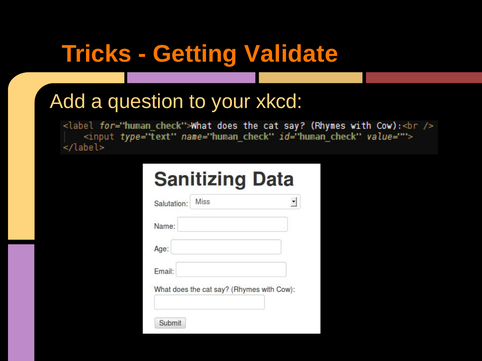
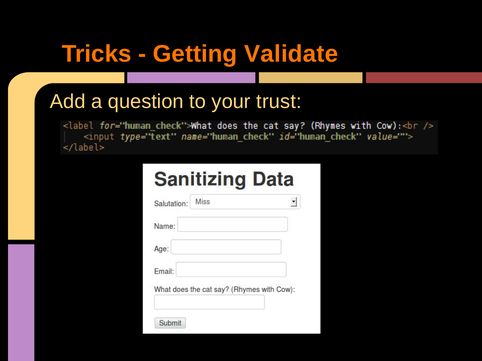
xkcd: xkcd -> trust
